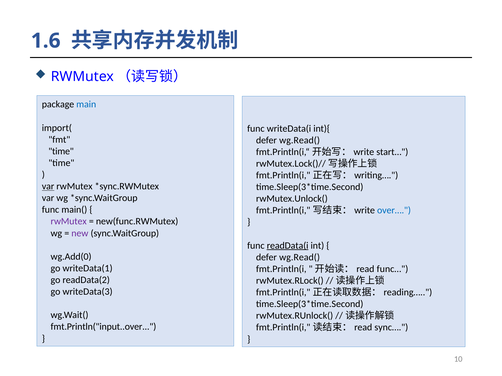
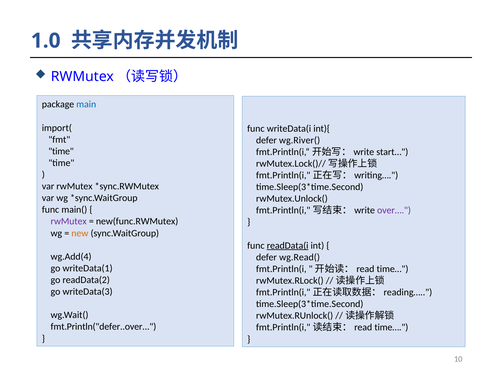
1.6: 1.6 -> 1.0
wg.Read( at (300, 140): wg.Read( -> wg.River(
var at (48, 187) underline: present -> none
over… colour: blue -> purple
new colour: purple -> orange
wg.Add(0: wg.Add(0 -> wg.Add(4
func… at (392, 269): func… -> time…
fmt.Println("input..over: fmt.Println("input..over -> fmt.Println("defer..over
sync… at (391, 328): sync… -> time…
